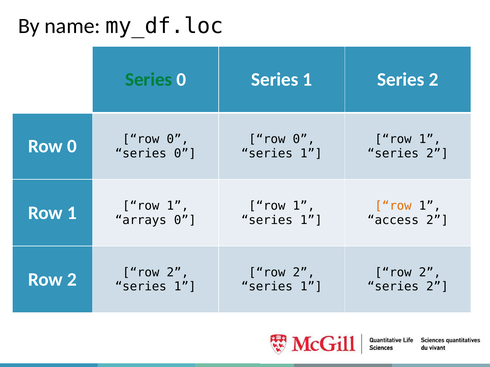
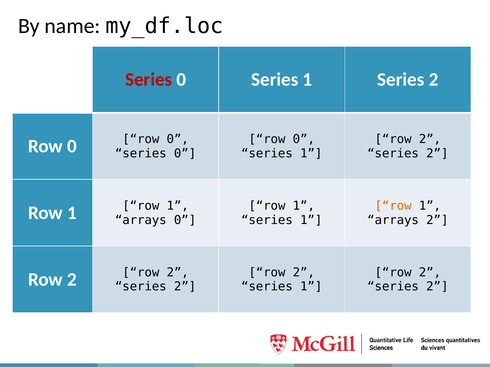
Series at (149, 80) colour: green -> red
1 at (430, 139): 1 -> 2
access at (393, 220): access -> arrays
1 at (185, 287): 1 -> 2
